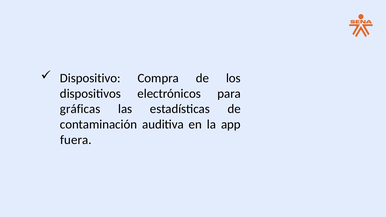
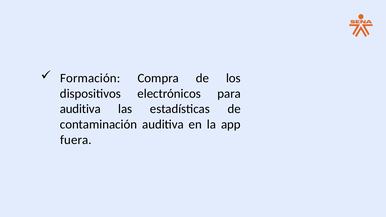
Dispositivo: Dispositivo -> Formación
gráficas at (80, 109): gráficas -> auditiva
